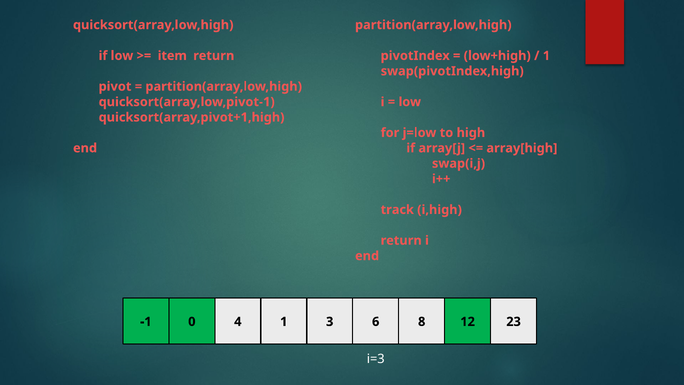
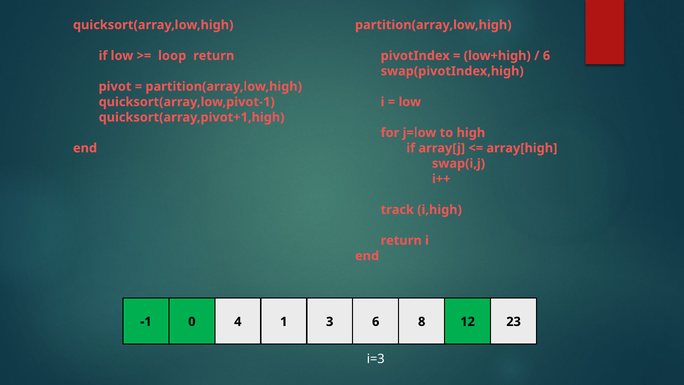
item: item -> loop
1 at (546, 56): 1 -> 6
